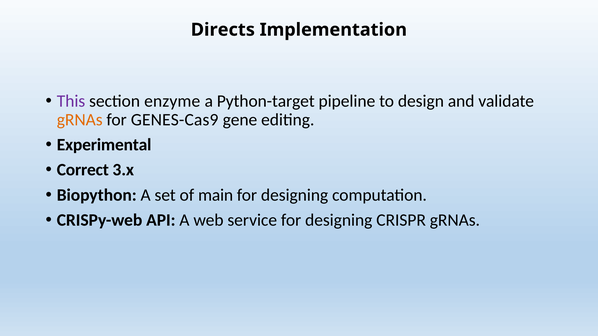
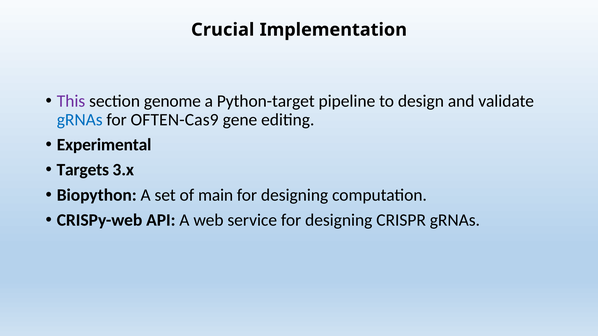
Directs: Directs -> Crucial
enzyme: enzyme -> genome
gRNAs at (80, 120) colour: orange -> blue
GENES-Cas9: GENES-Cas9 -> OFTEN-Cas9
Correct: Correct -> Targets
